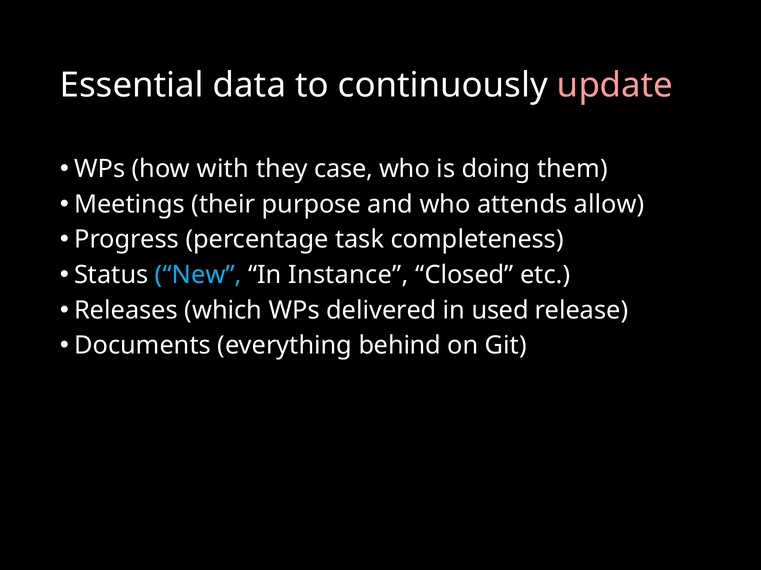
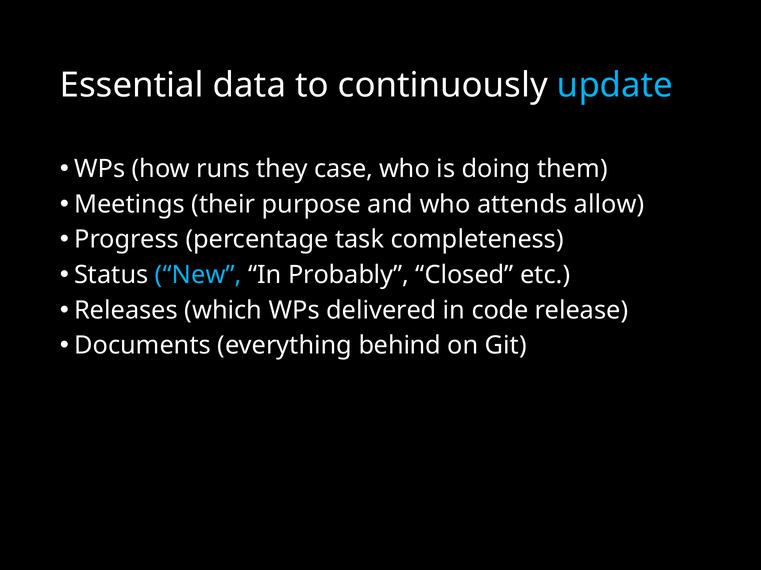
update colour: pink -> light blue
with: with -> runs
Instance: Instance -> Probably
used: used -> code
